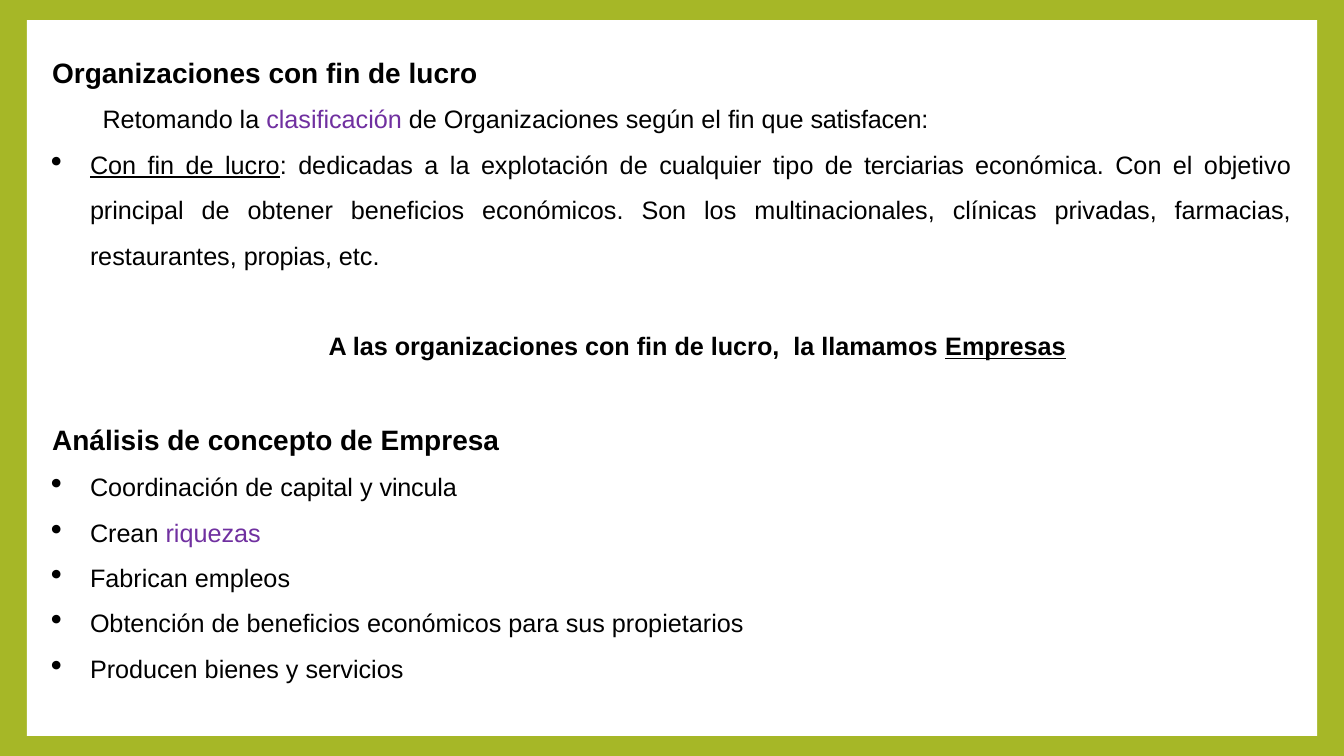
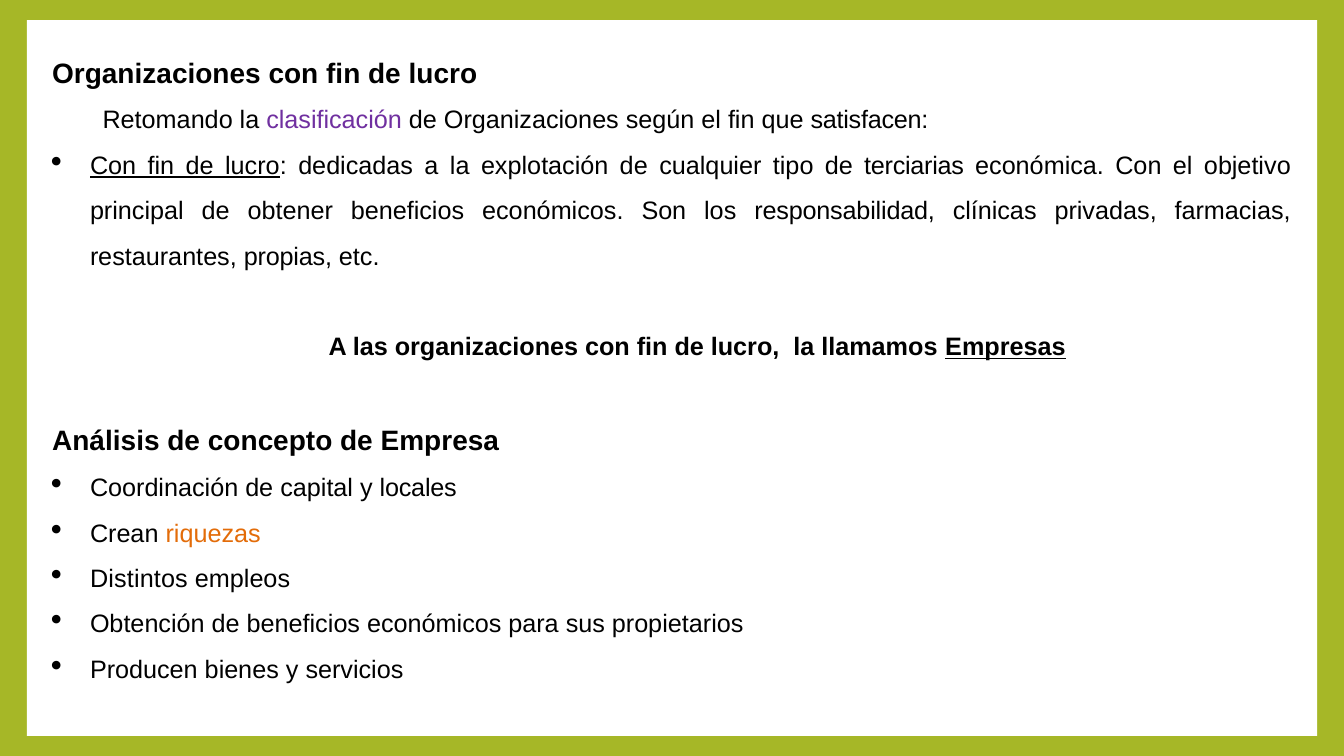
multinacionales: multinacionales -> responsabilidad
vincula: vincula -> locales
riquezas colour: purple -> orange
Fabrican: Fabrican -> Distintos
